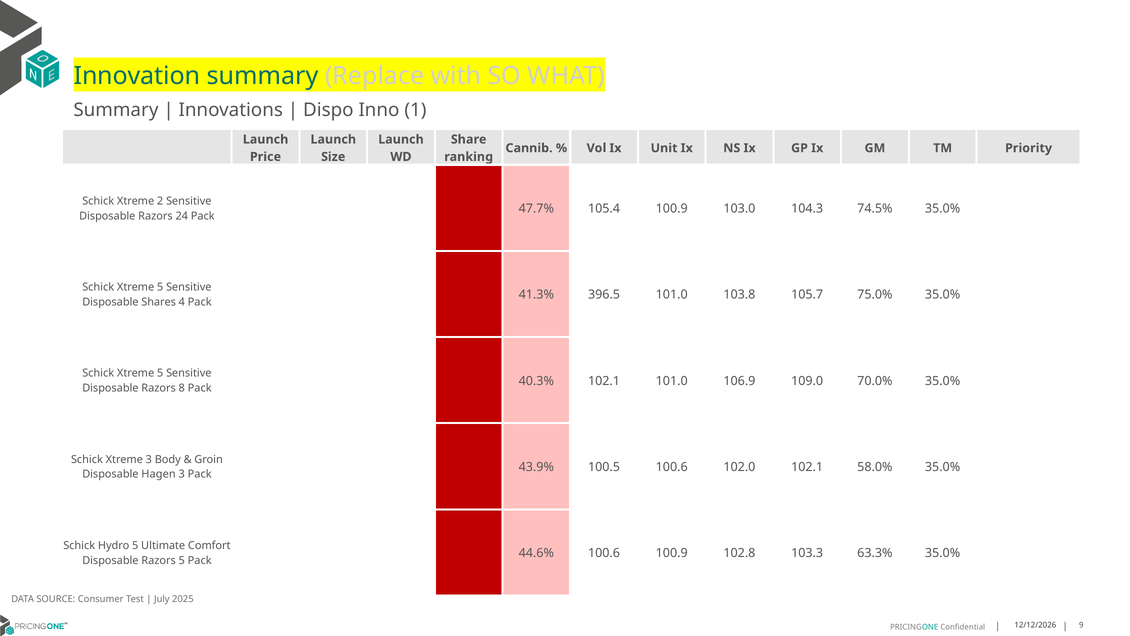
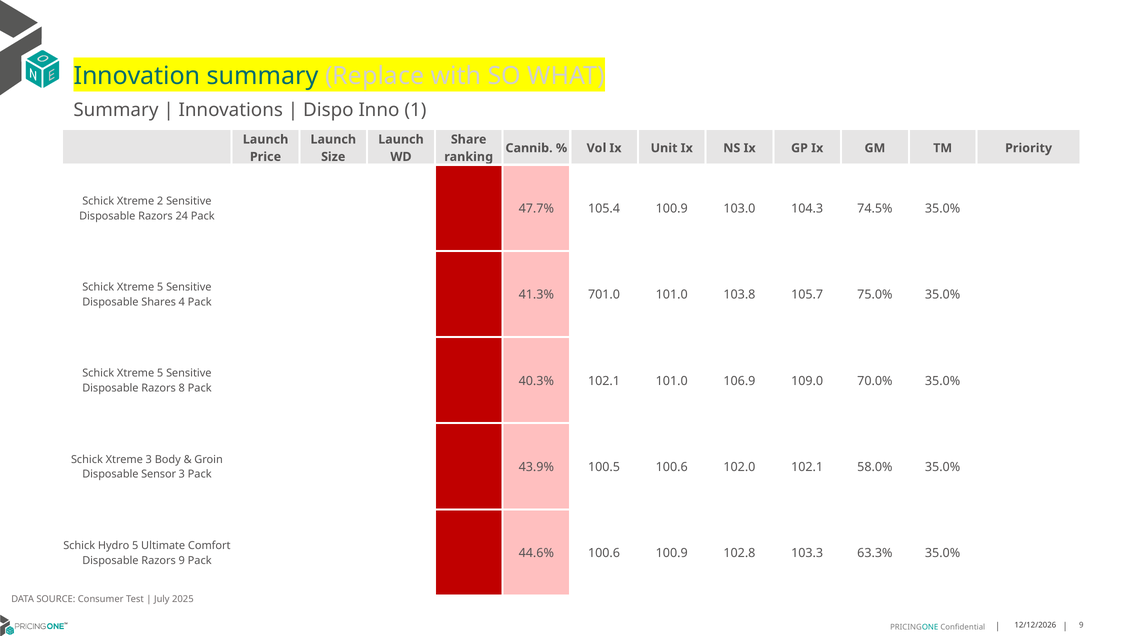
396.5: 396.5 -> 701.0
Hagen: Hagen -> Sensor
Razors 5: 5 -> 9
